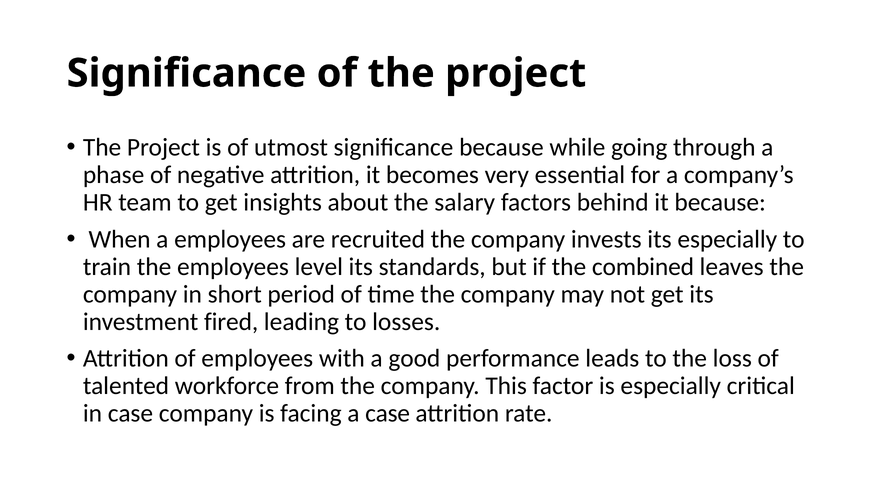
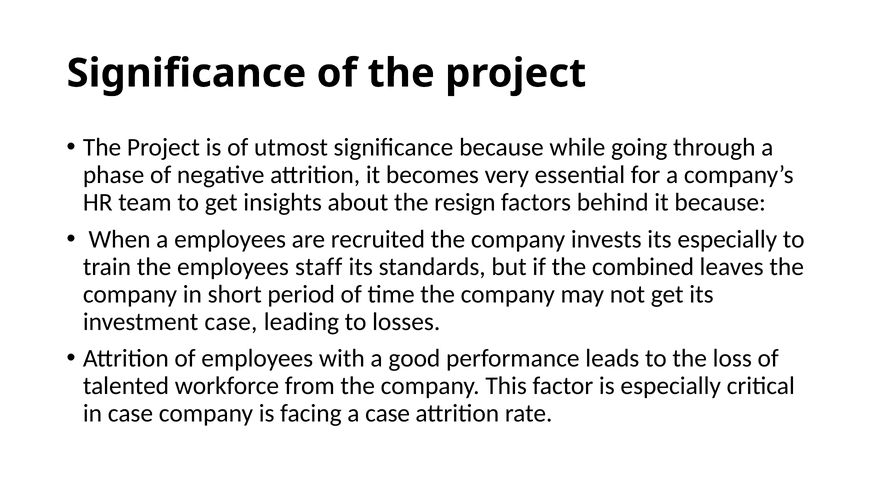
salary: salary -> resign
level: level -> staff
investment fired: fired -> case
